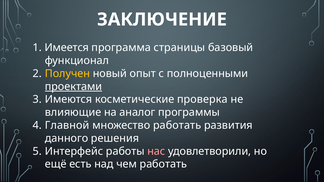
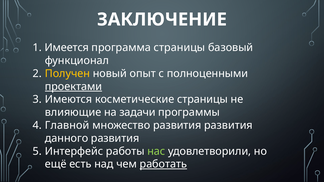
косметические проверка: проверка -> страницы
аналог: аналог -> задачи
множество работать: работать -> развития
данного решения: решения -> развития
нас colour: pink -> light green
работать at (163, 164) underline: none -> present
